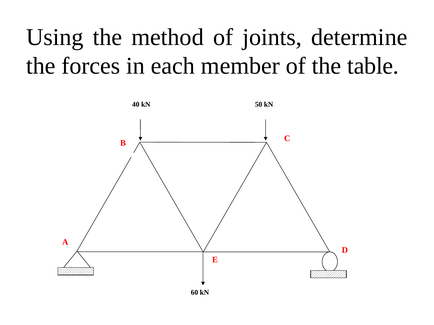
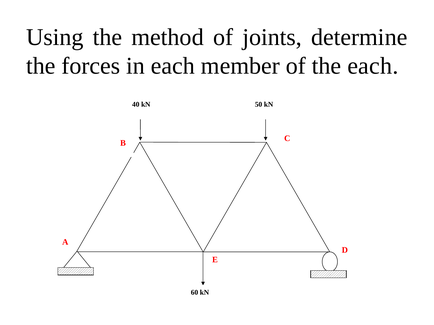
the table: table -> each
